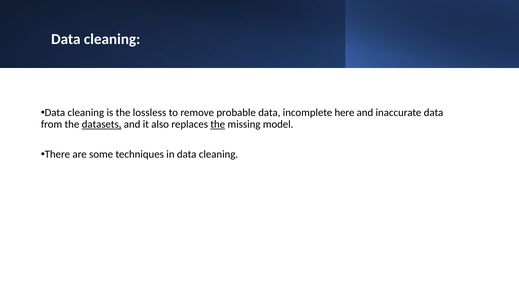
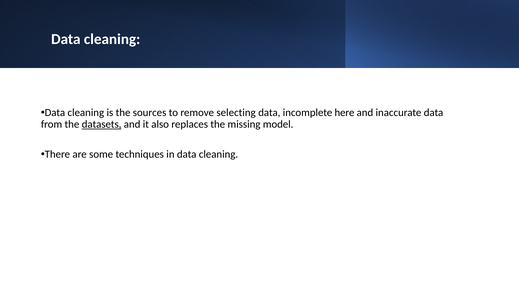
lossless: lossless -> sources
probable: probable -> selecting
the at (218, 124) underline: present -> none
